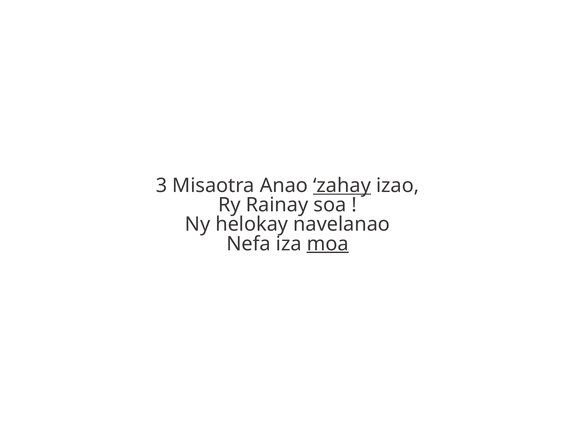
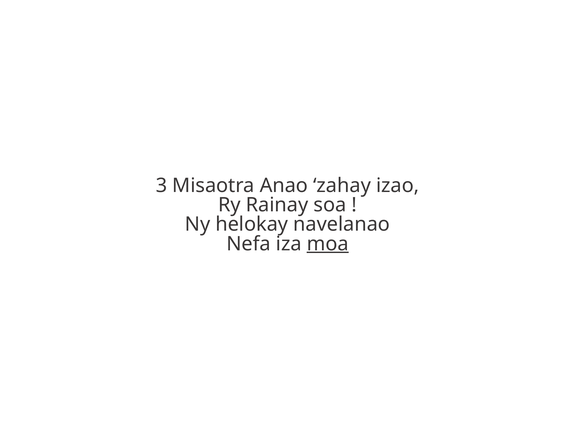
zahay underline: present -> none
